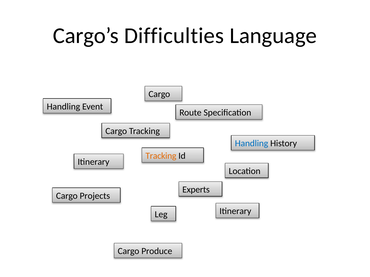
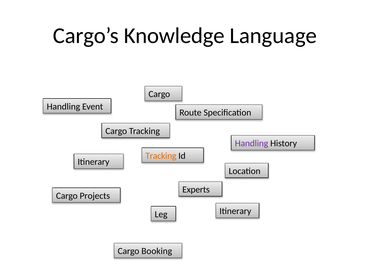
Difficulties: Difficulties -> Knowledge
Handling at (252, 144) colour: blue -> purple
Produce: Produce -> Booking
